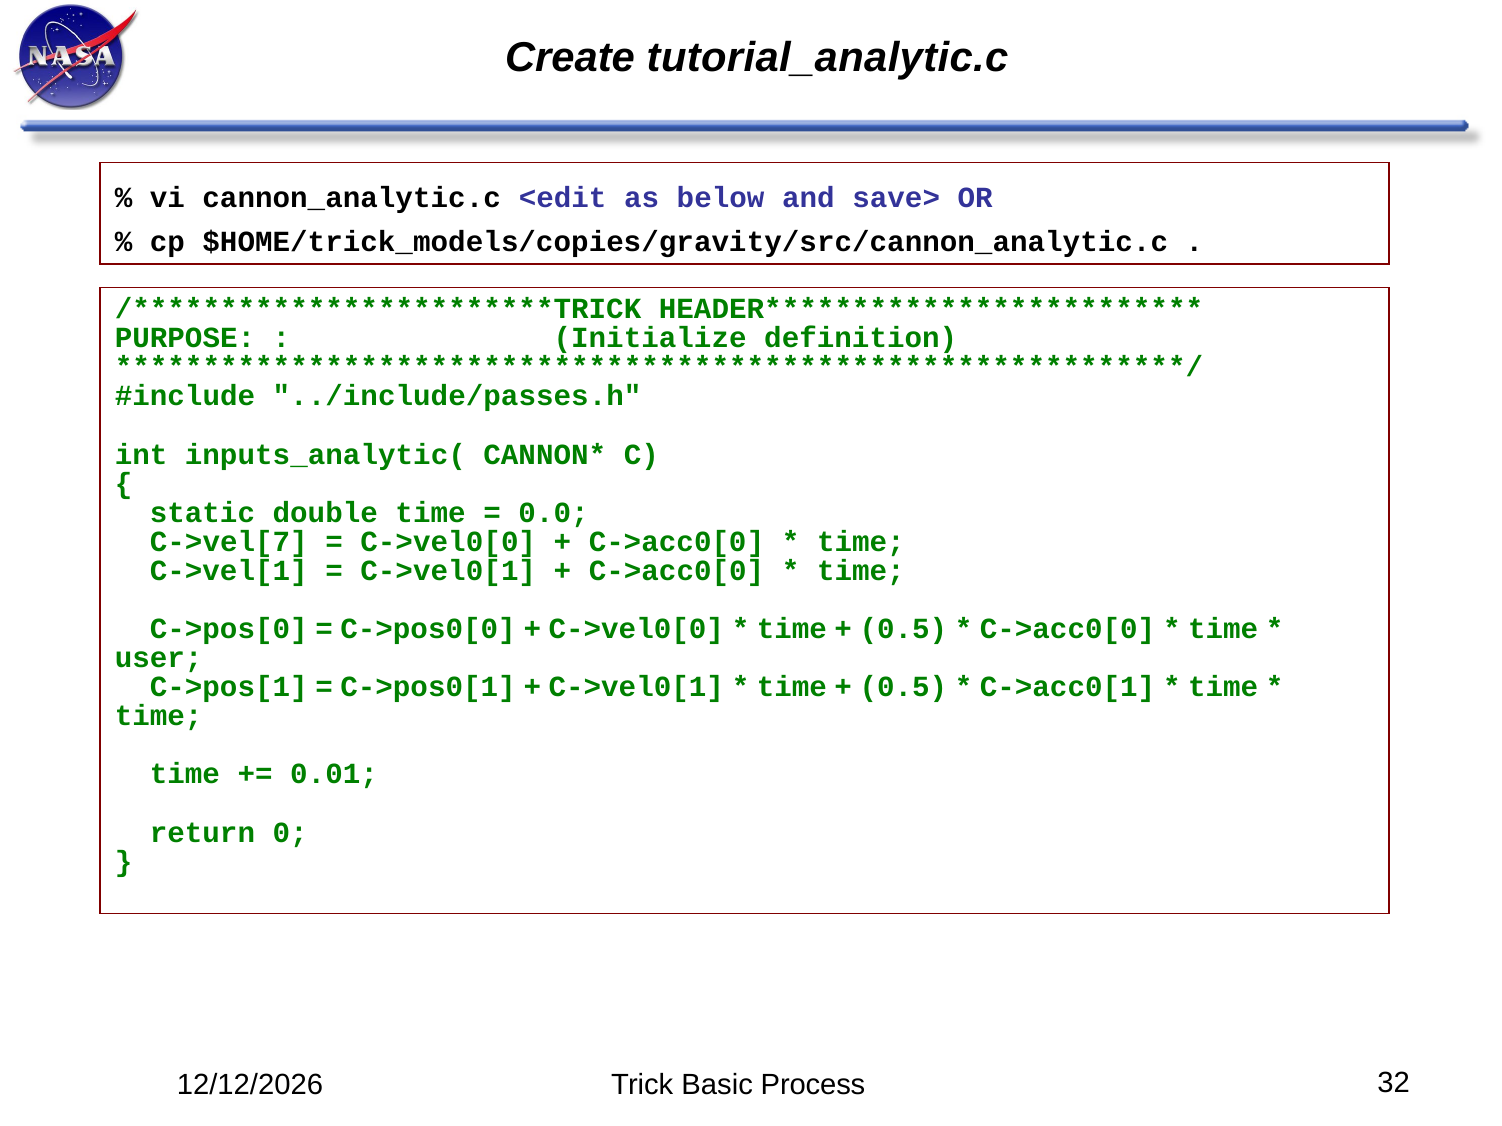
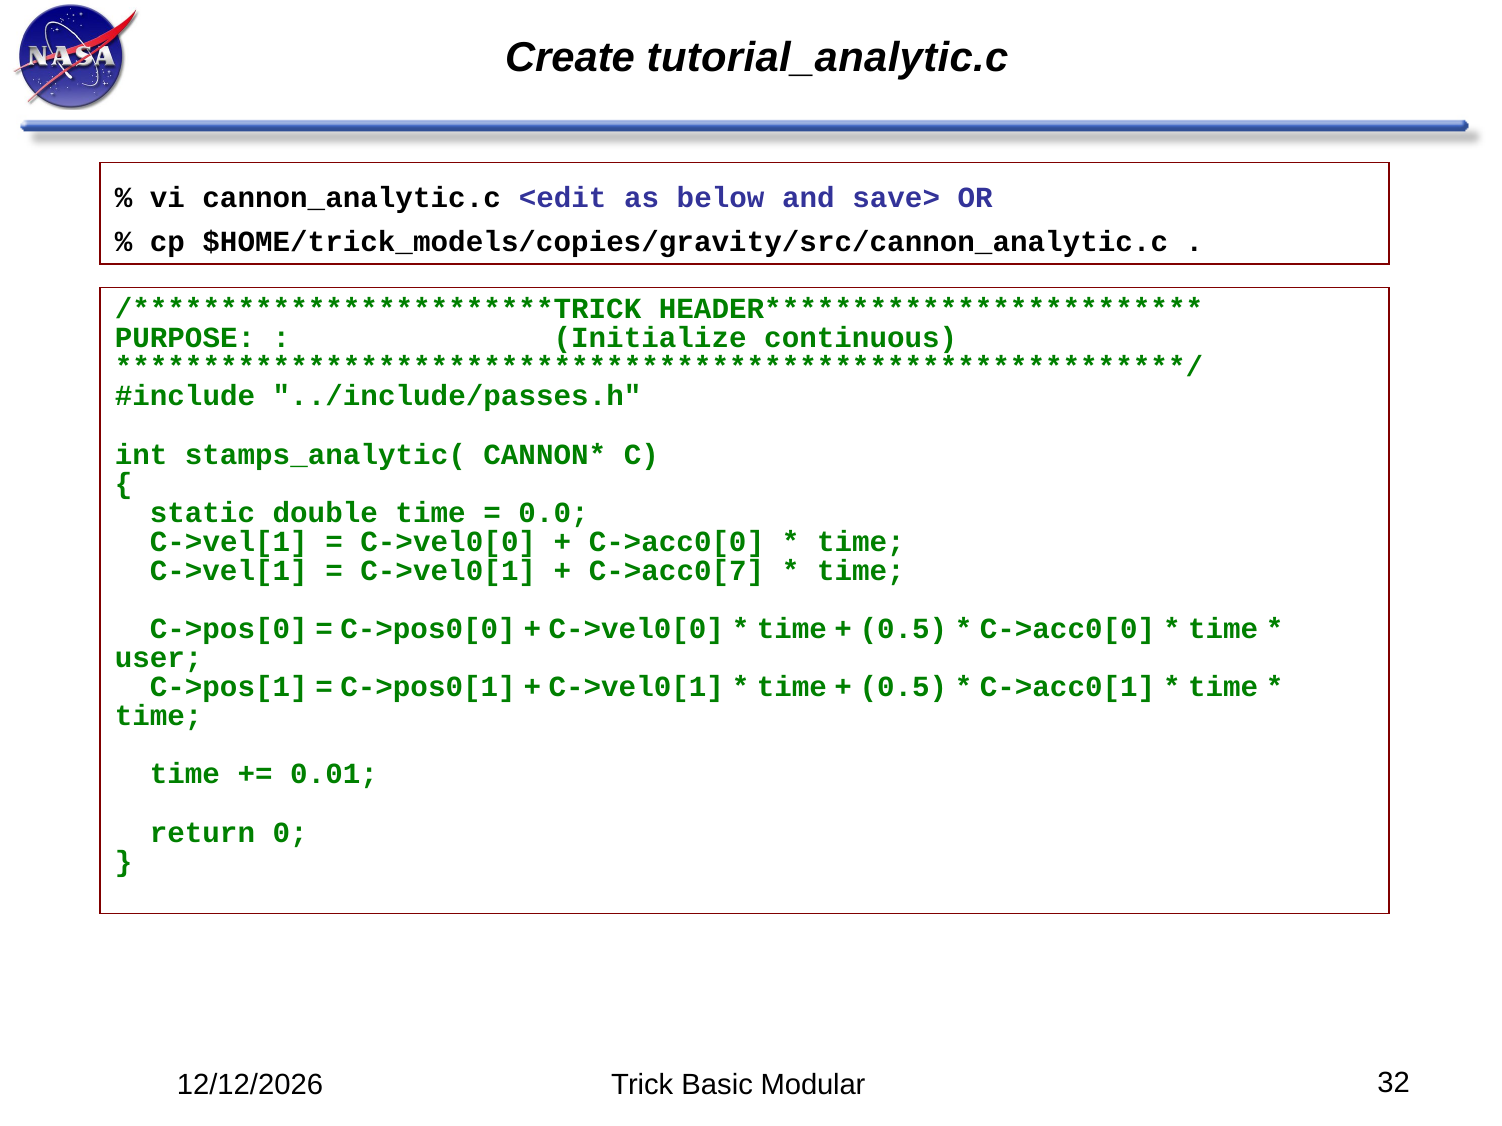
definition: definition -> continuous
inputs_analytic(: inputs_analytic( -> stamps_analytic(
C->vel[7 at (229, 542): C->vel[7 -> C->vel[1
C->acc0[0 at (677, 571): C->acc0[0 -> C->acc0[7
Process: Process -> Modular
